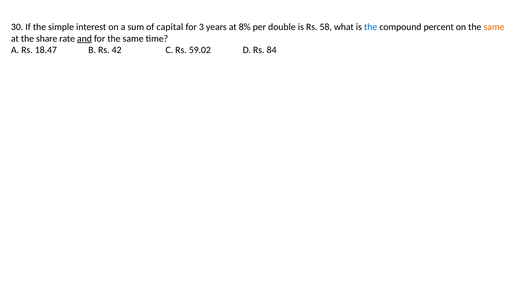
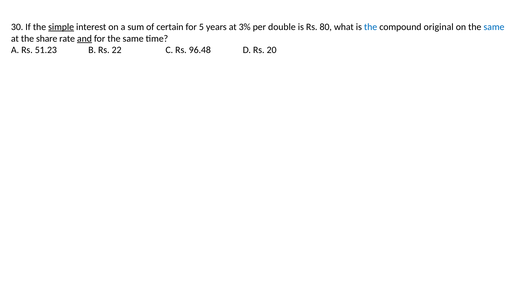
simple underline: none -> present
capital: capital -> certain
3: 3 -> 5
8%: 8% -> 3%
58: 58 -> 80
percent: percent -> original
same at (494, 27) colour: orange -> blue
18.47: 18.47 -> 51.23
42: 42 -> 22
59.02: 59.02 -> 96.48
84: 84 -> 20
